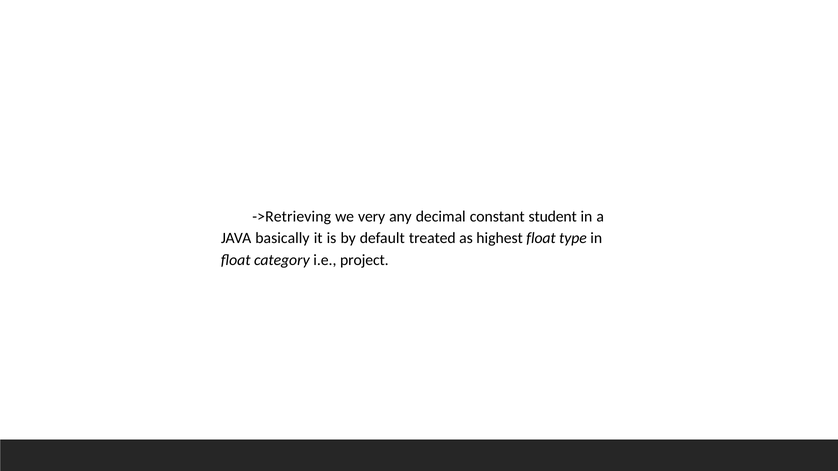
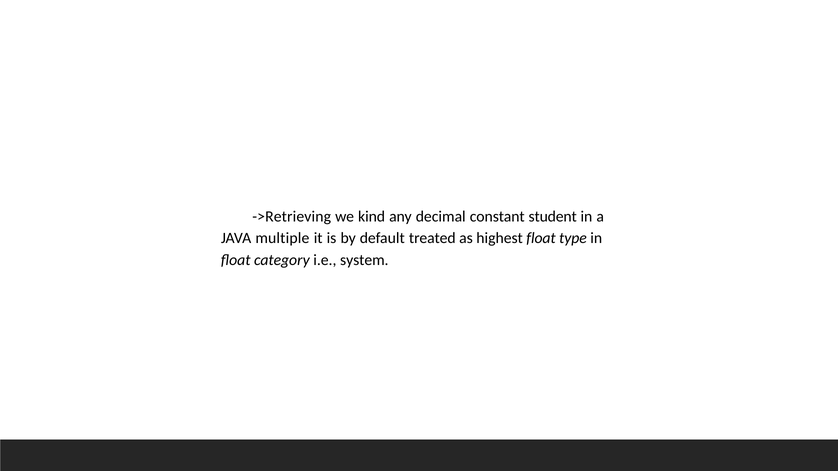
very: very -> kind
basically: basically -> multiple
project: project -> system
